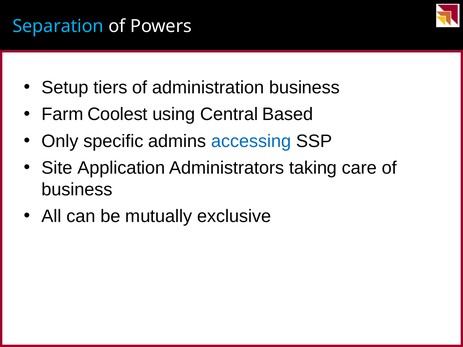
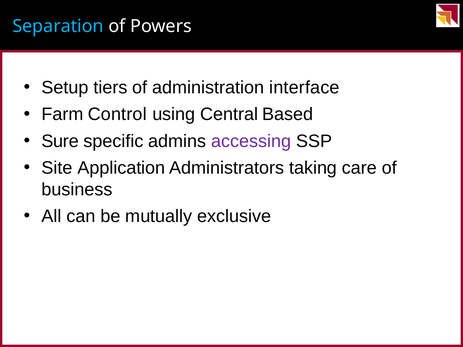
administration business: business -> interface
Coolest: Coolest -> Control
Only: Only -> Sure
accessing colour: blue -> purple
